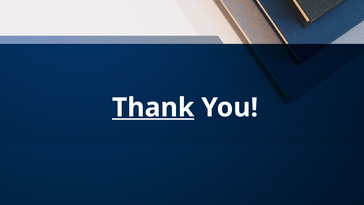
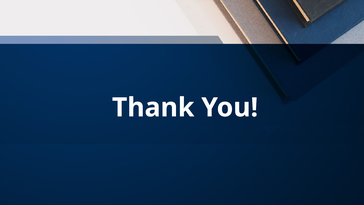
Thank underline: present -> none
